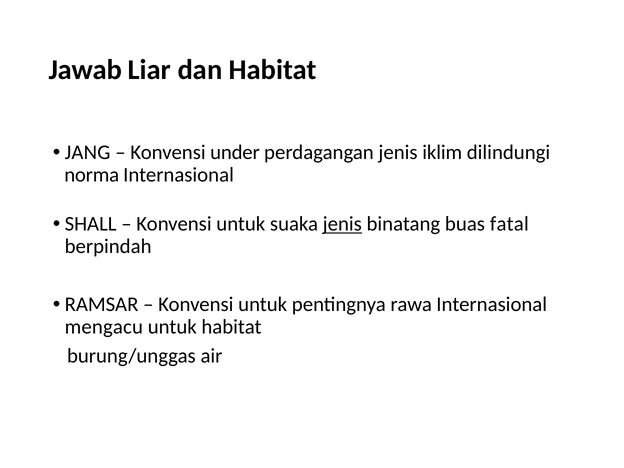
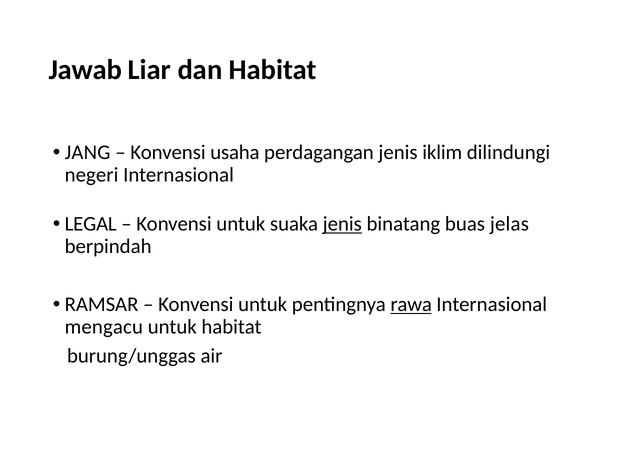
under: under -> usaha
norma: norma -> negeri
SHALL: SHALL -> LEGAL
fatal: fatal -> jelas
rawa underline: none -> present
